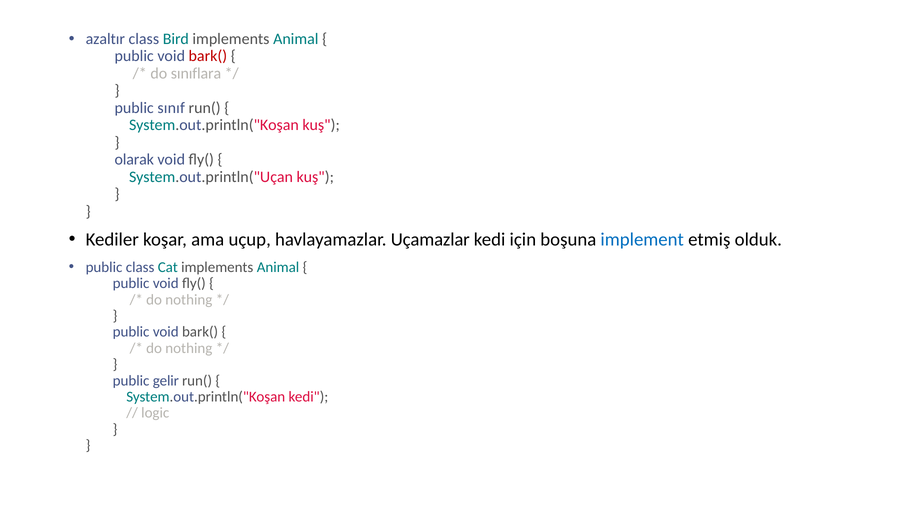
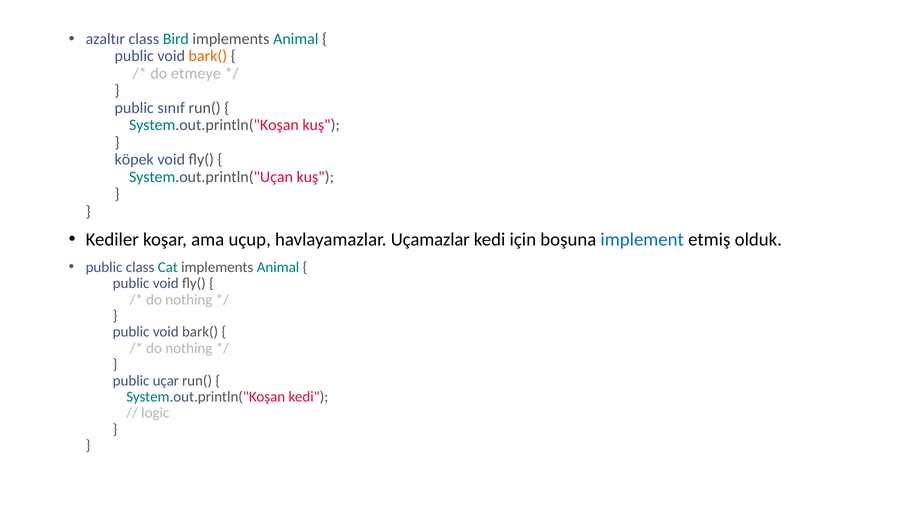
bark( at (208, 56) colour: red -> orange
sınıflara: sınıflara -> etmeye
olarak: olarak -> köpek
gelir: gelir -> uçar
